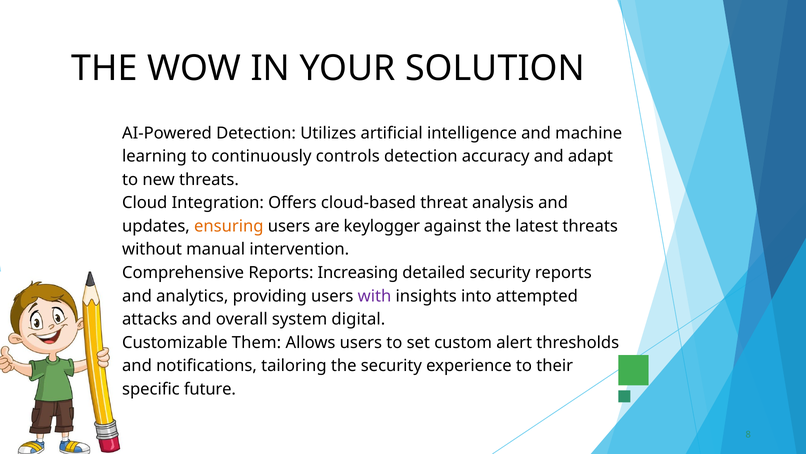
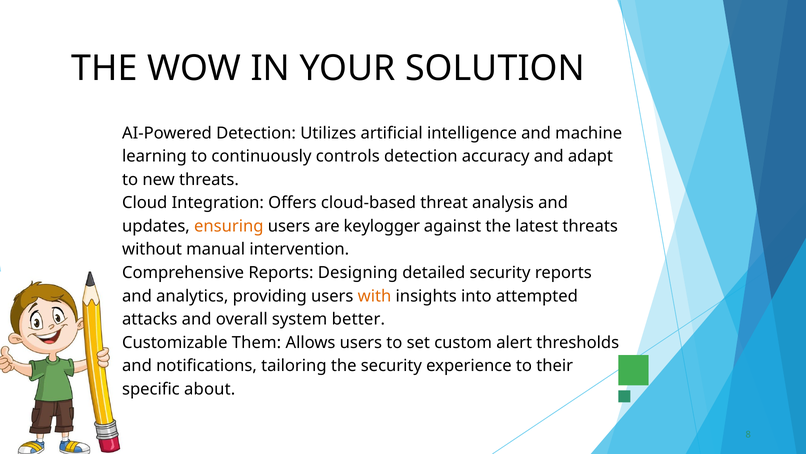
Increasing: Increasing -> Designing
with colour: purple -> orange
digital: digital -> better
future: future -> about
